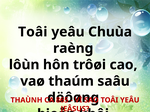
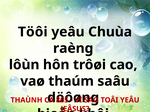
Toâi at (33, 32): Toâi -> Töôi
